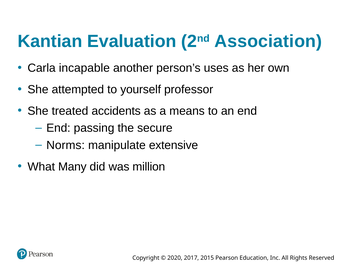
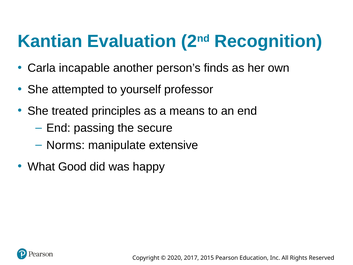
Association: Association -> Recognition
uses: uses -> finds
accidents: accidents -> principles
Many: Many -> Good
million: million -> happy
